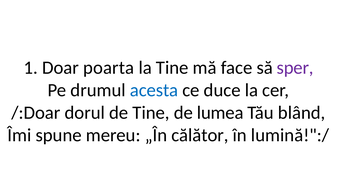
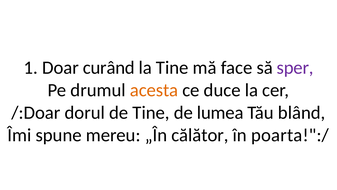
poarta: poarta -> curând
acesta colour: blue -> orange
lumină!":/: lumină!":/ -> poarta!":/
